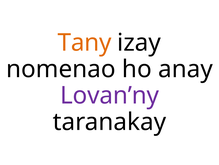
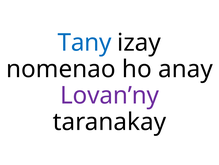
Tany colour: orange -> blue
